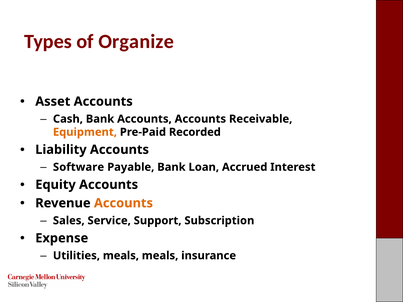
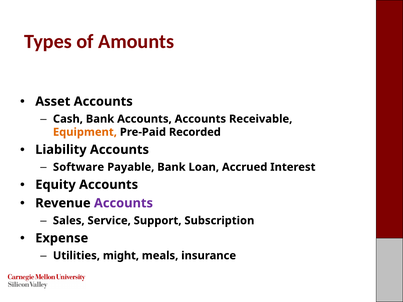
Organize: Organize -> Amounts
Accounts at (123, 203) colour: orange -> purple
Utilities meals: meals -> might
